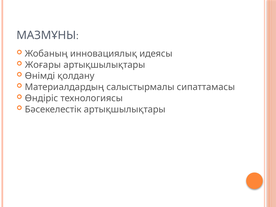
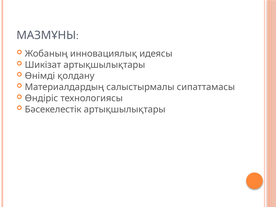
Жоғары: Жоғары -> Шикізат
